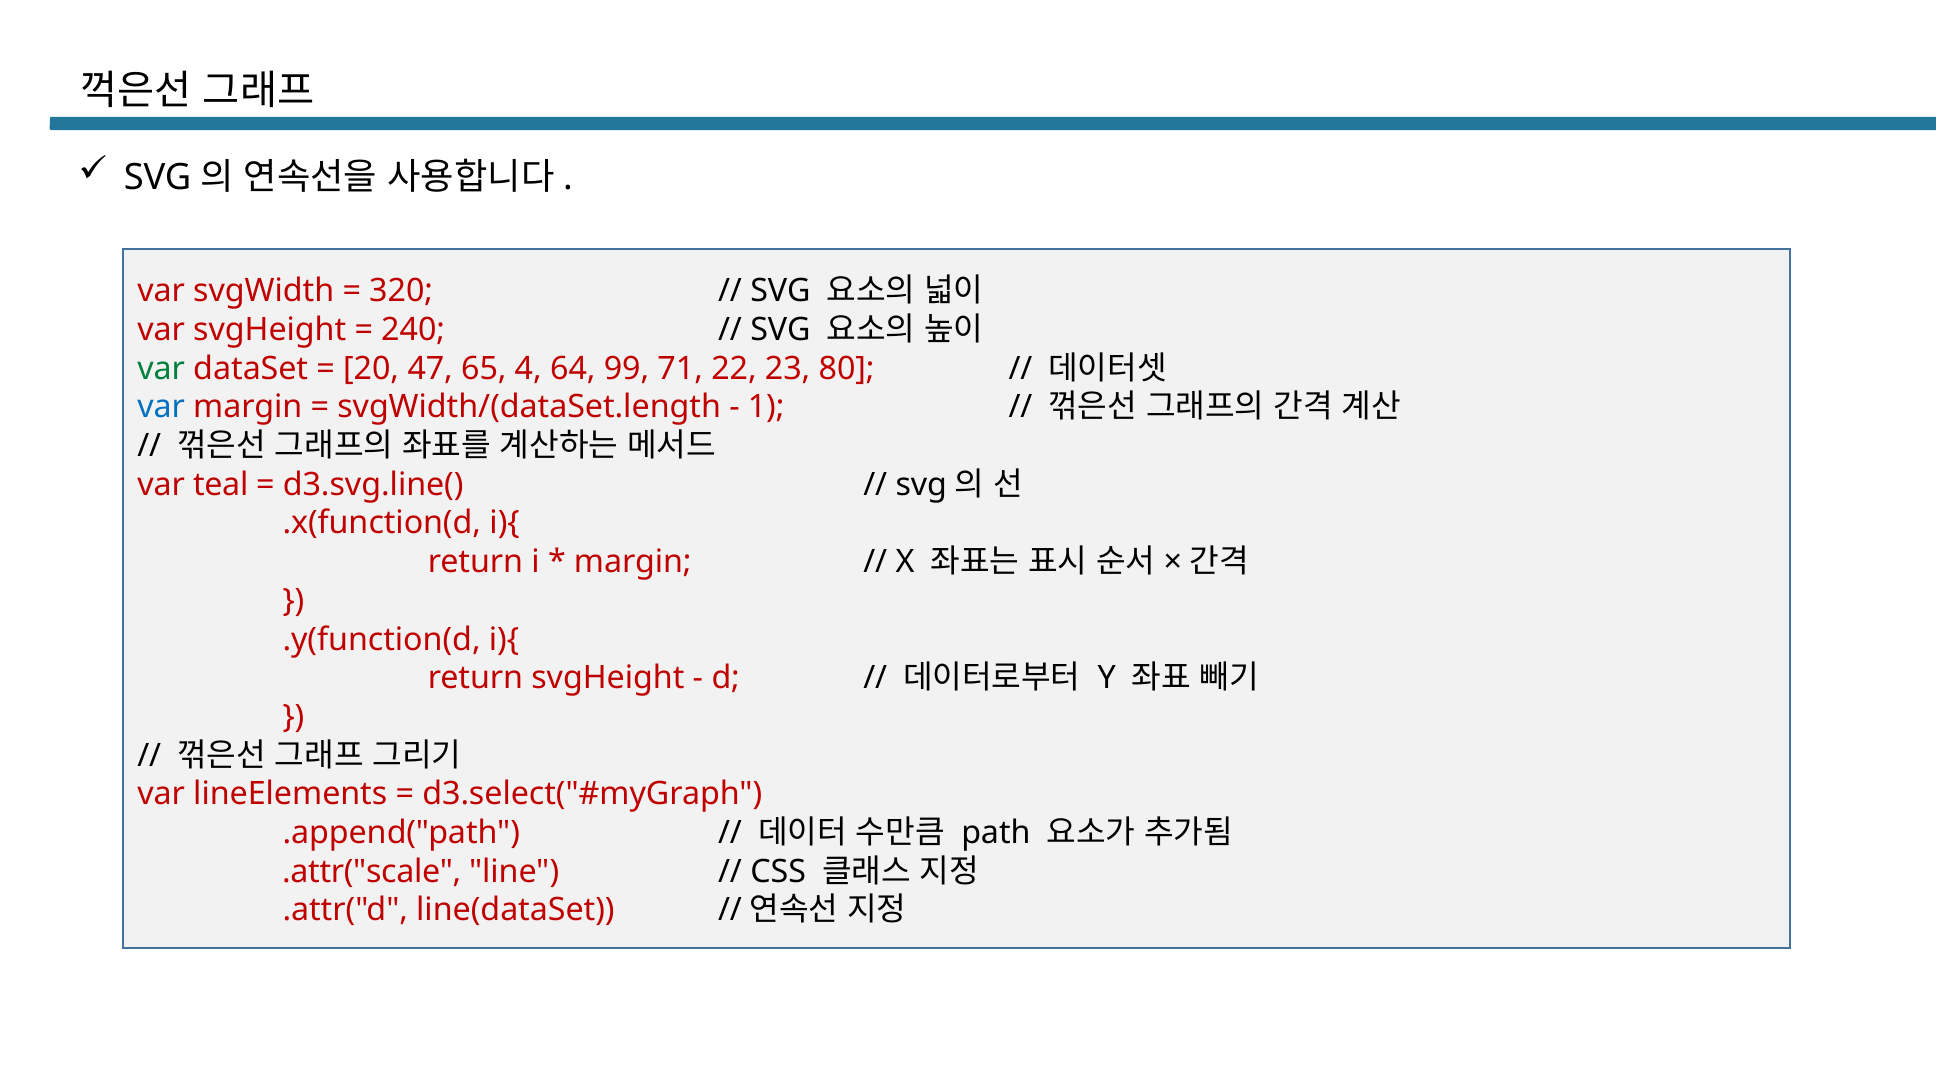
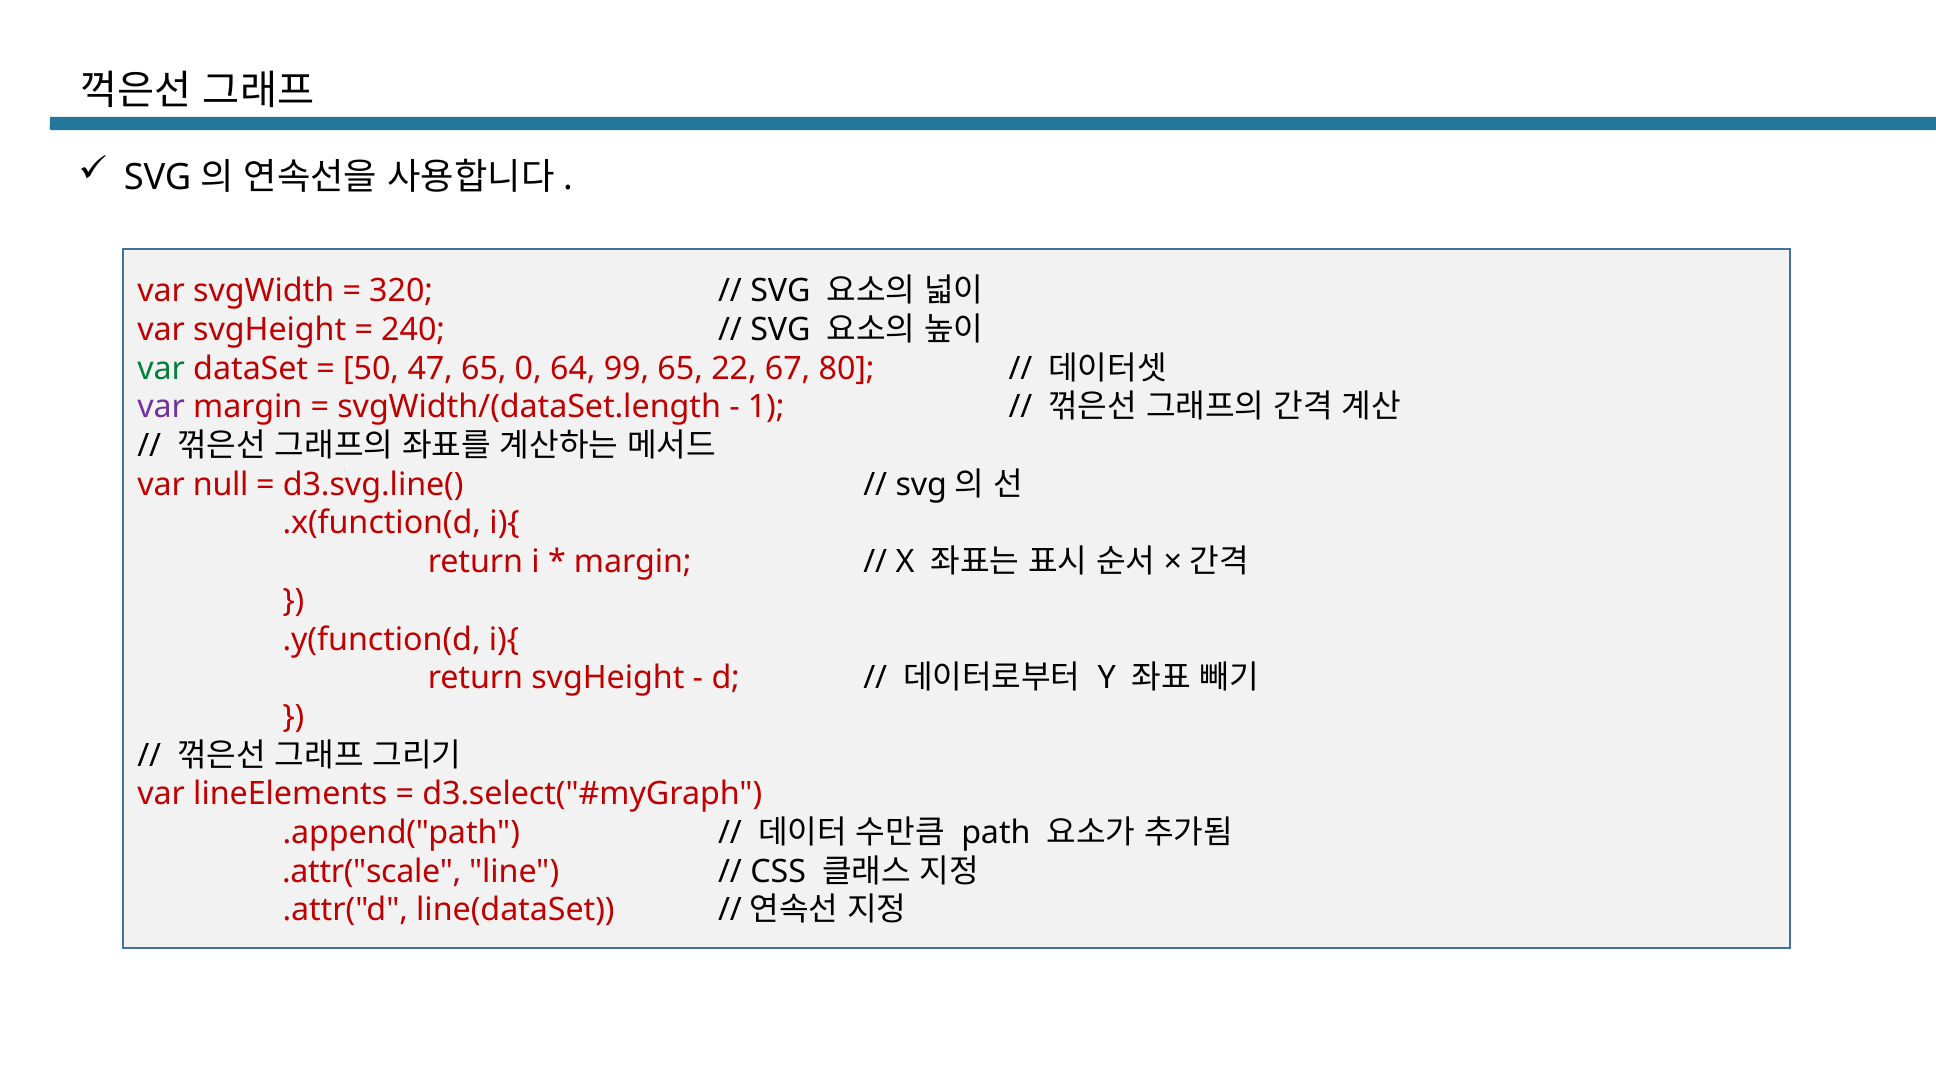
20: 20 -> 50
4: 4 -> 0
99 71: 71 -> 65
23: 23 -> 67
var at (161, 407) colour: blue -> purple
teal: teal -> null
